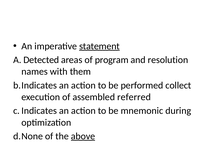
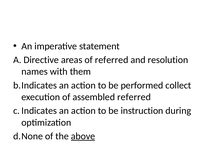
statement underline: present -> none
Detected: Detected -> Directive
of program: program -> referred
mnemonic: mnemonic -> instruction
